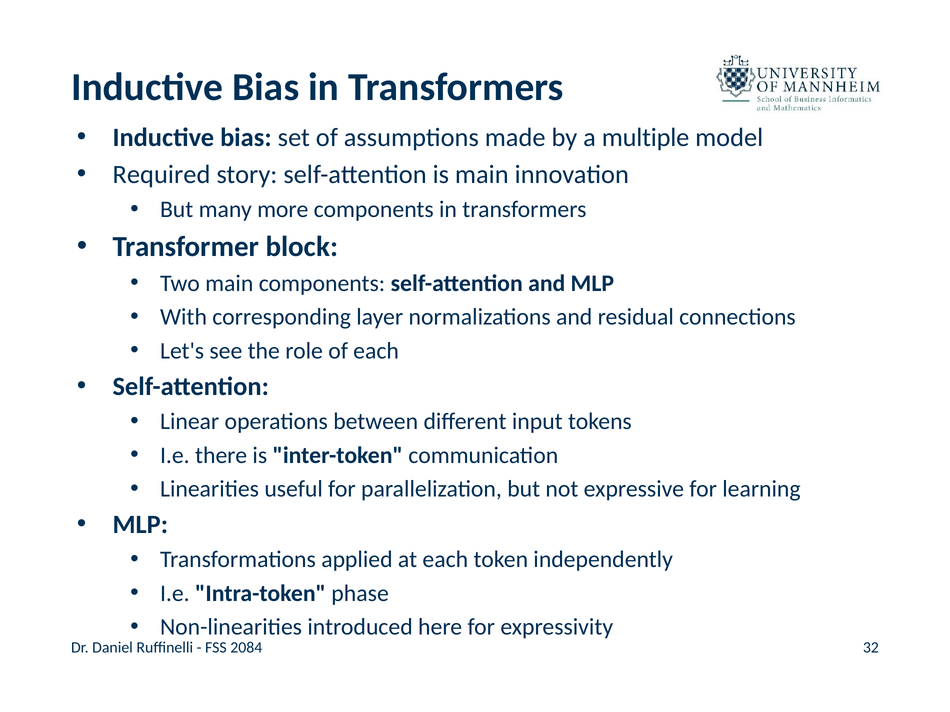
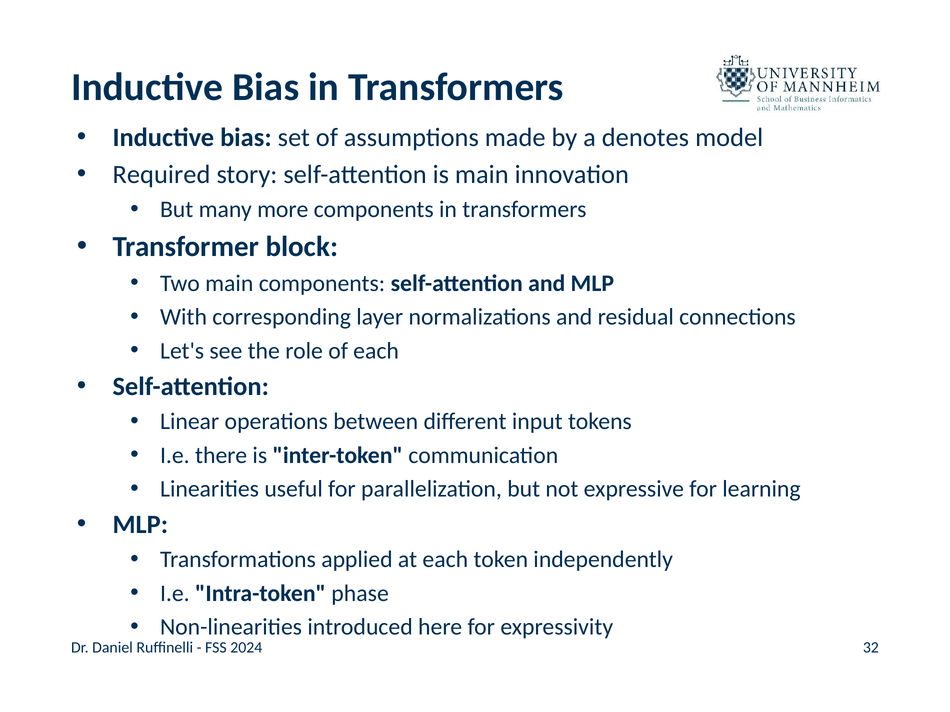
multiple: multiple -> denotes
2084: 2084 -> 2024
